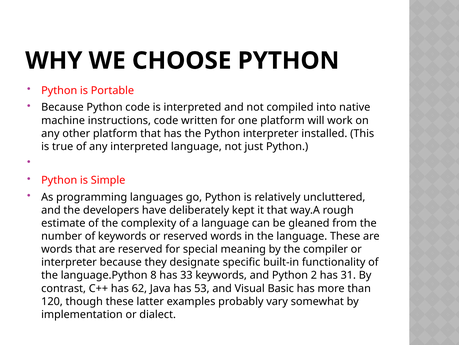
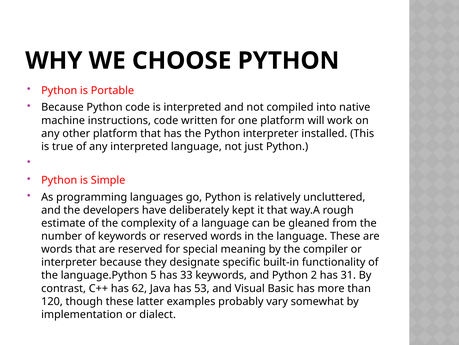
8: 8 -> 5
